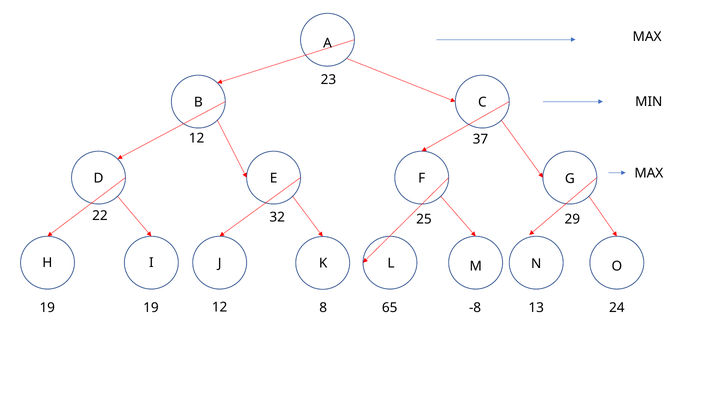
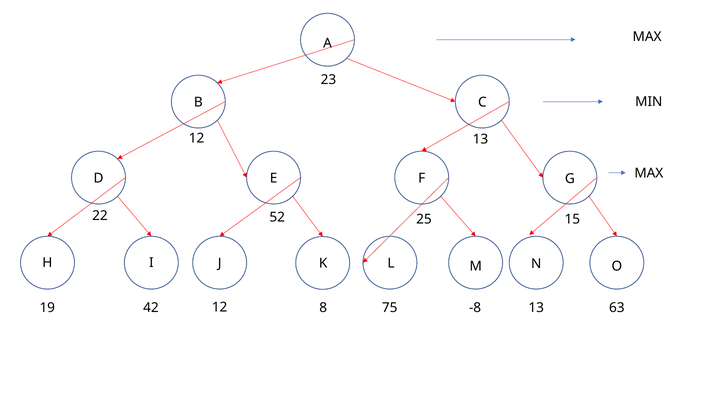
12 37: 37 -> 13
32: 32 -> 52
29: 29 -> 15
19 19: 19 -> 42
65: 65 -> 75
24: 24 -> 63
